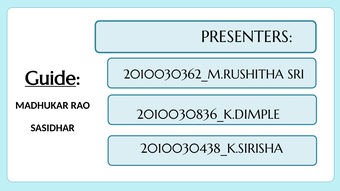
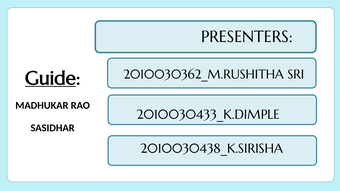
2010030836_K.DIMPLE: 2010030836_K.DIMPLE -> 2010030433_K.DIMPLE
